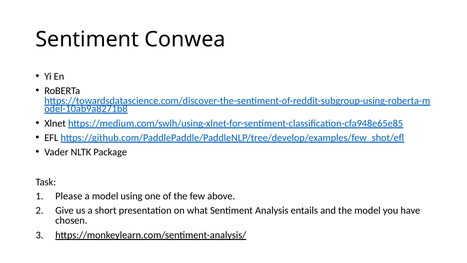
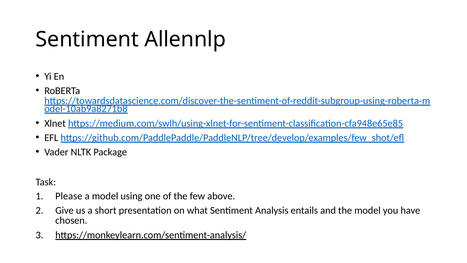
Conwea: Conwea -> Allennlp
